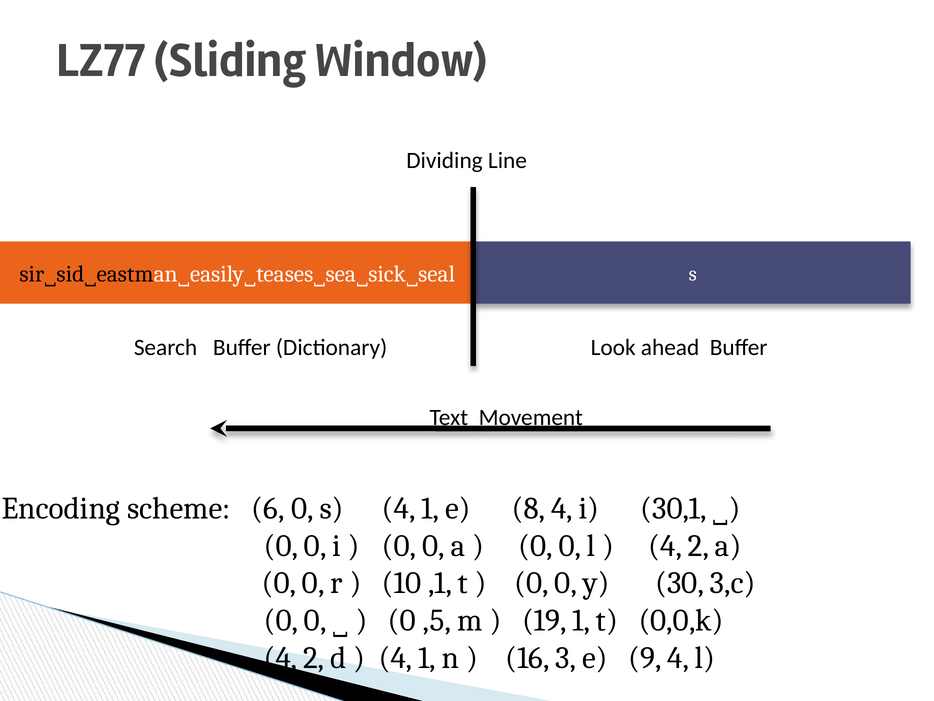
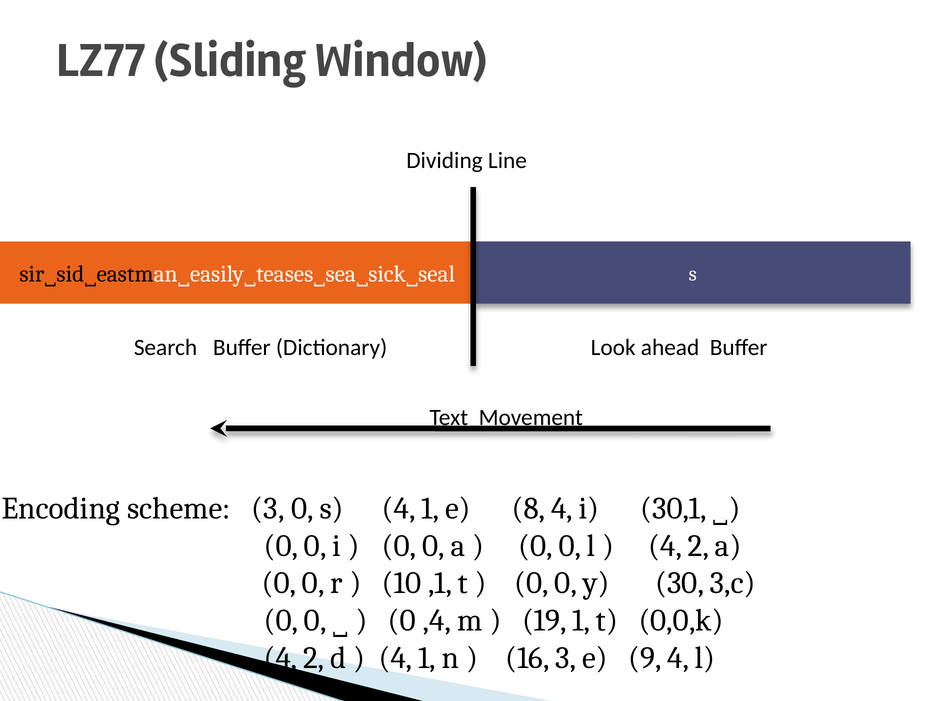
scheme 6: 6 -> 3
,5: ,5 -> ,4
